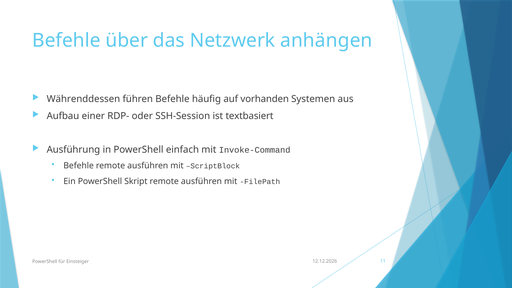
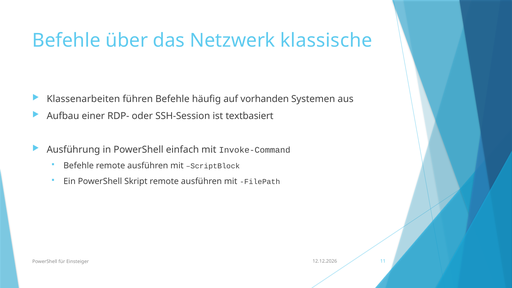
anhängen: anhängen -> klassische
Währenddessen: Währenddessen -> Klassenarbeiten
